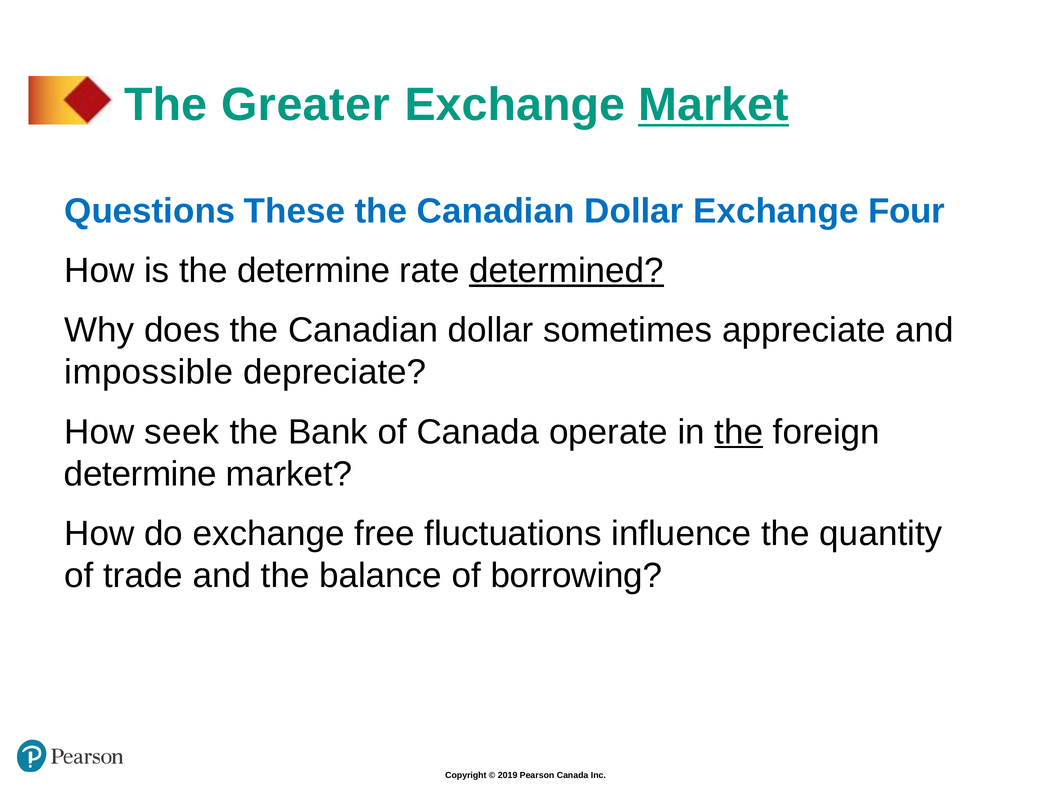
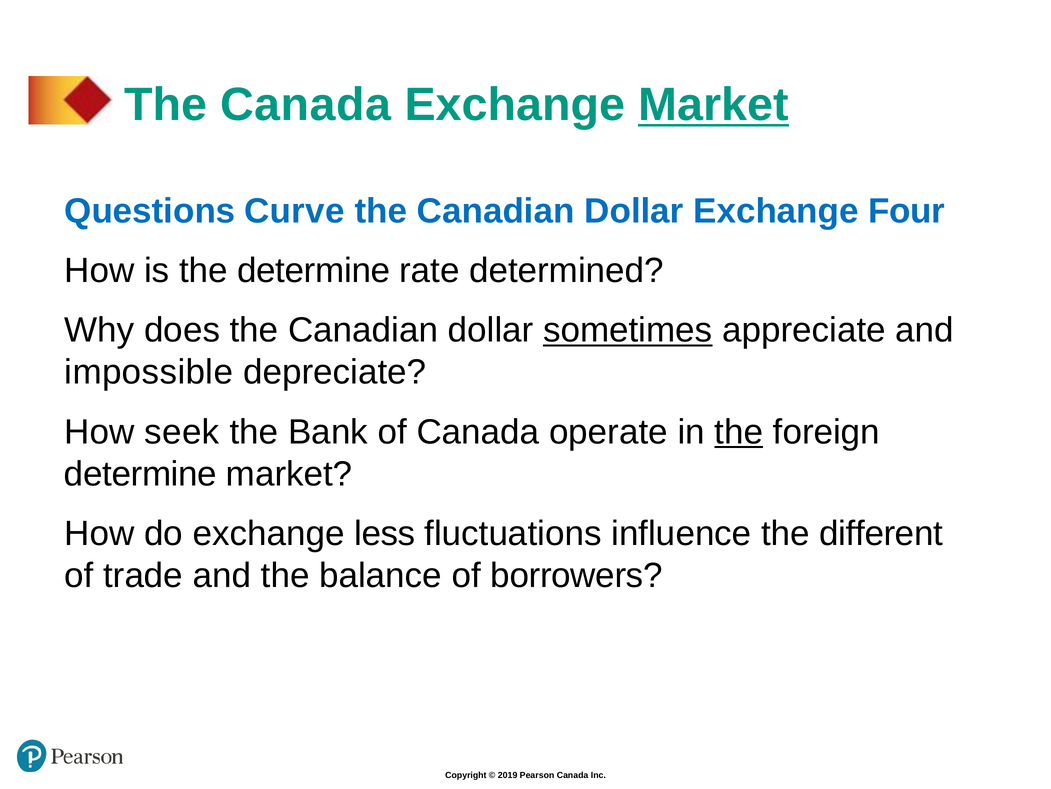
The Greater: Greater -> Canada
These: These -> Curve
determined underline: present -> none
sometimes underline: none -> present
free: free -> less
quantity: quantity -> different
borrowing: borrowing -> borrowers
